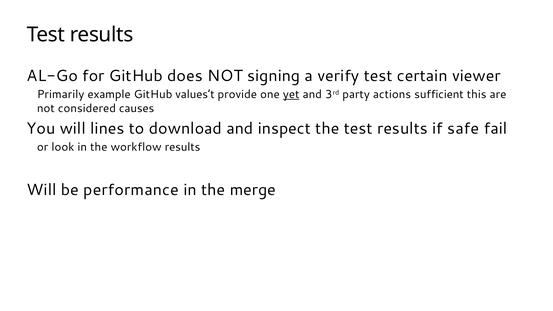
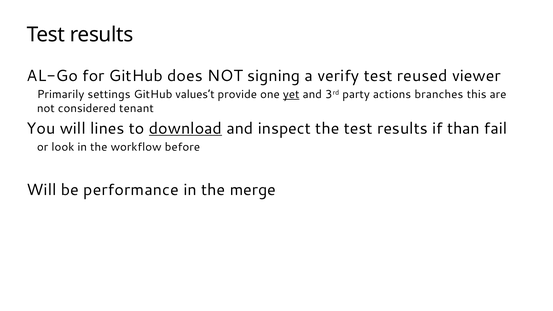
certain: certain -> reused
example: example -> settings
sufficient: sufficient -> branches
causes: causes -> tenant
download underline: none -> present
safe: safe -> than
workflow results: results -> before
